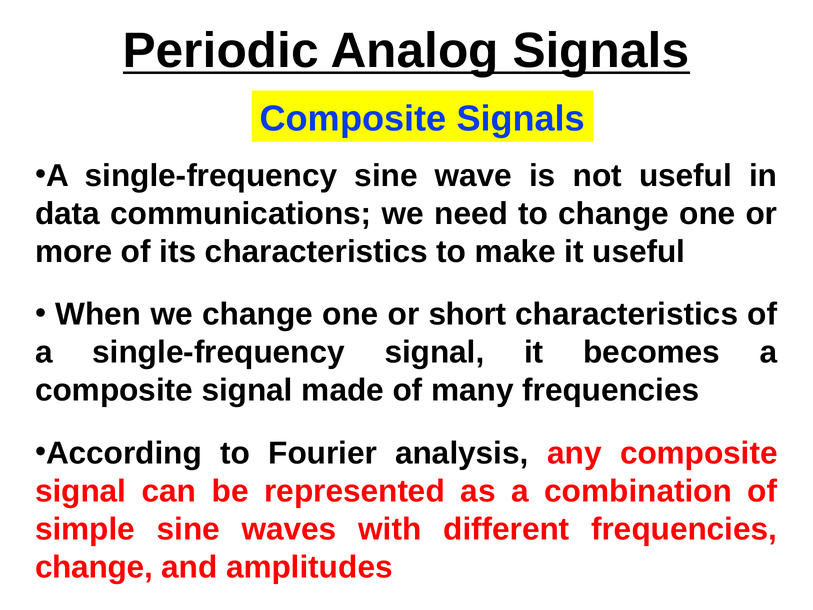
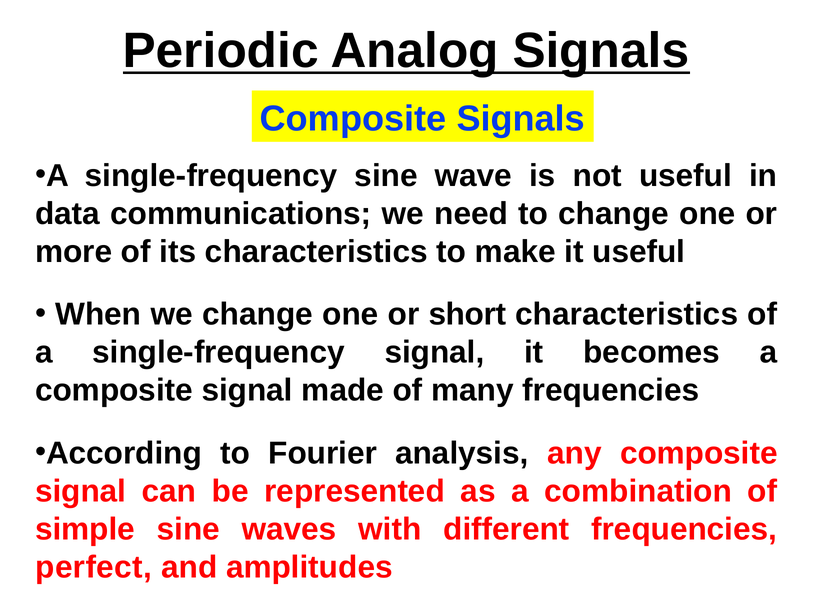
change at (94, 567): change -> perfect
